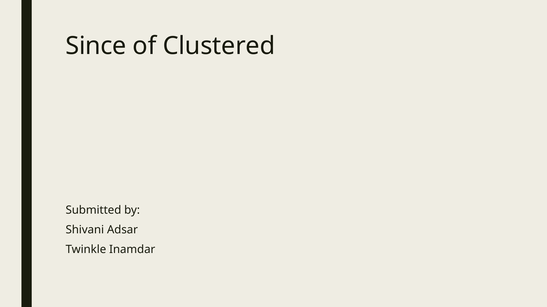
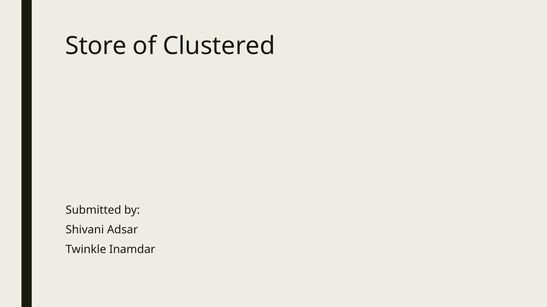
Since: Since -> Store
